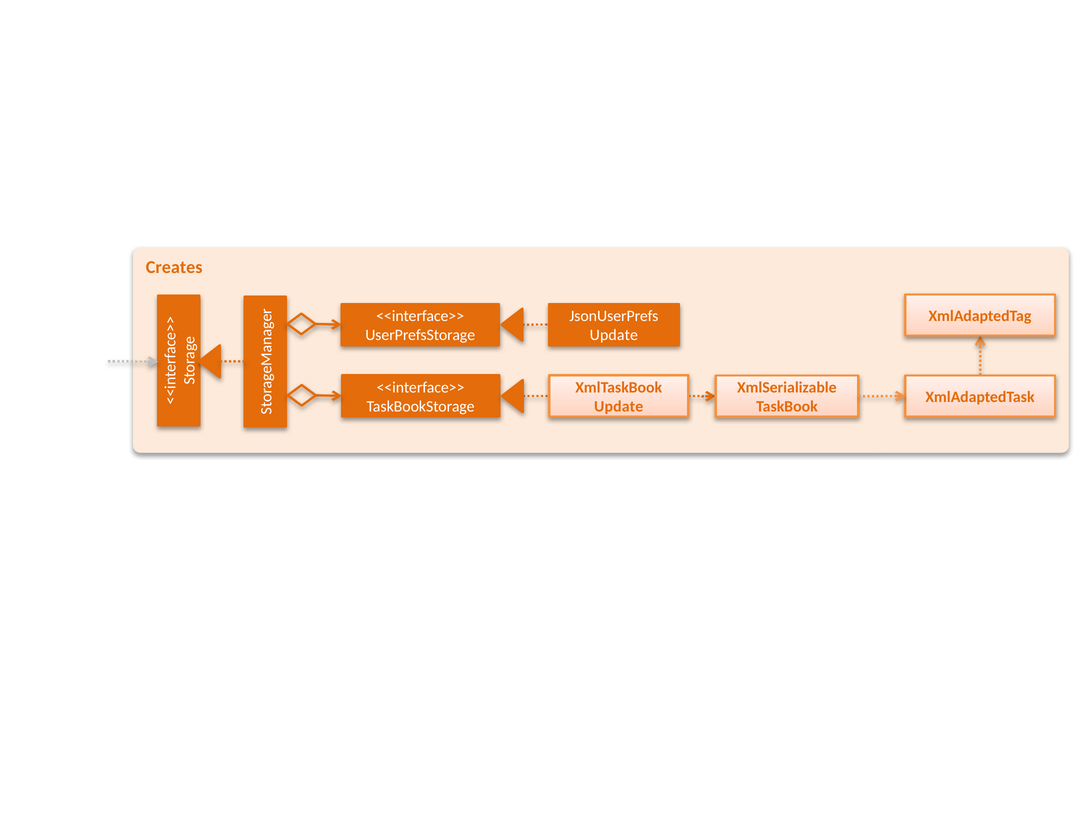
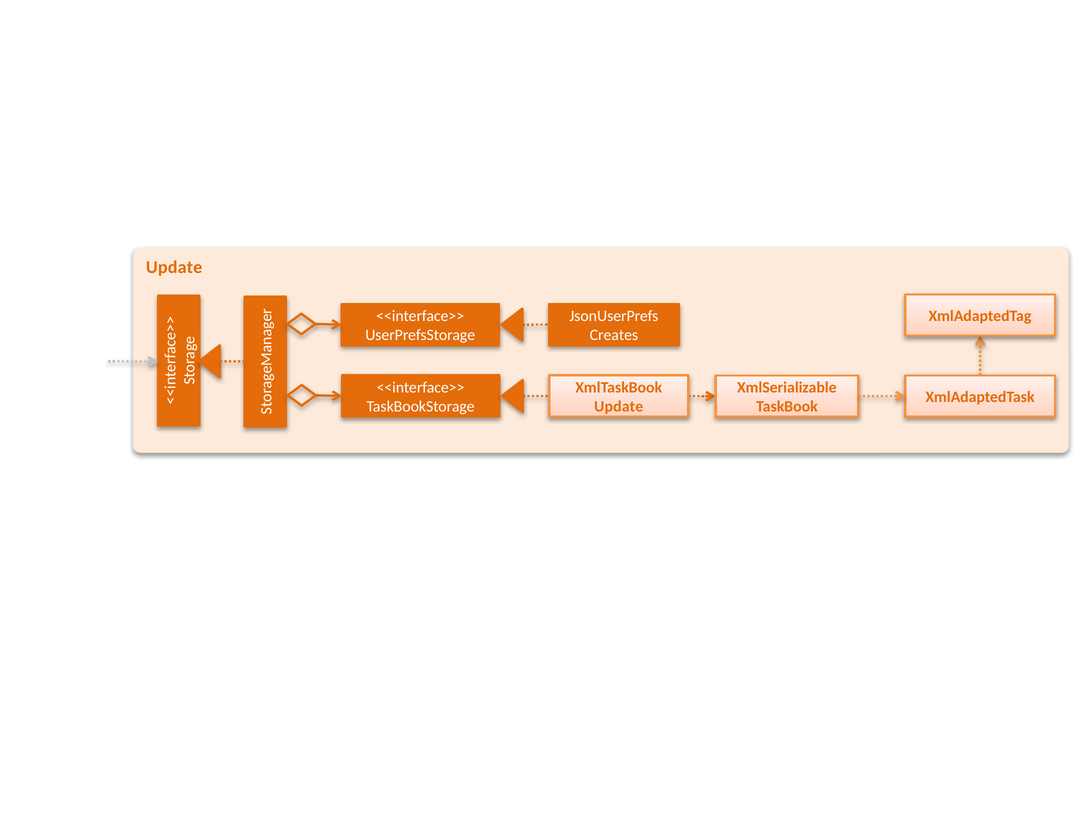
Creates at (174, 268): Creates -> Update
Update at (614, 335): Update -> Creates
